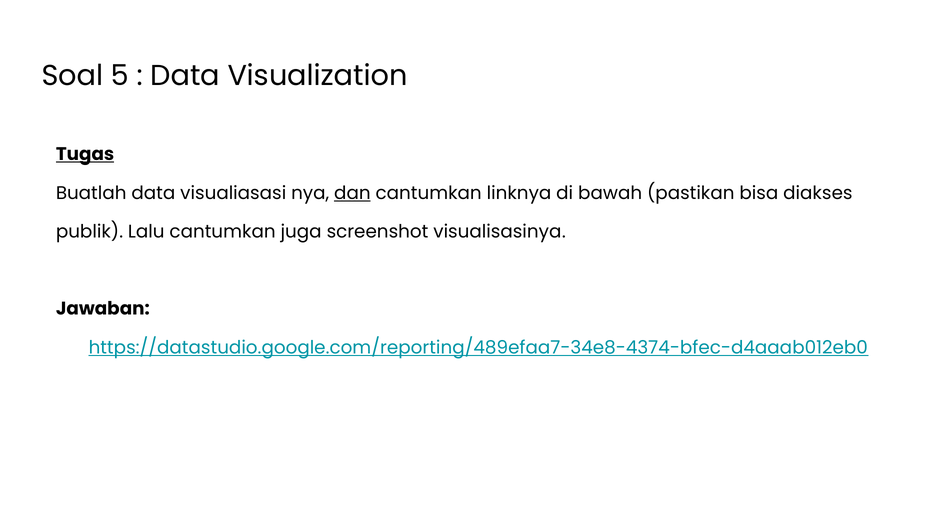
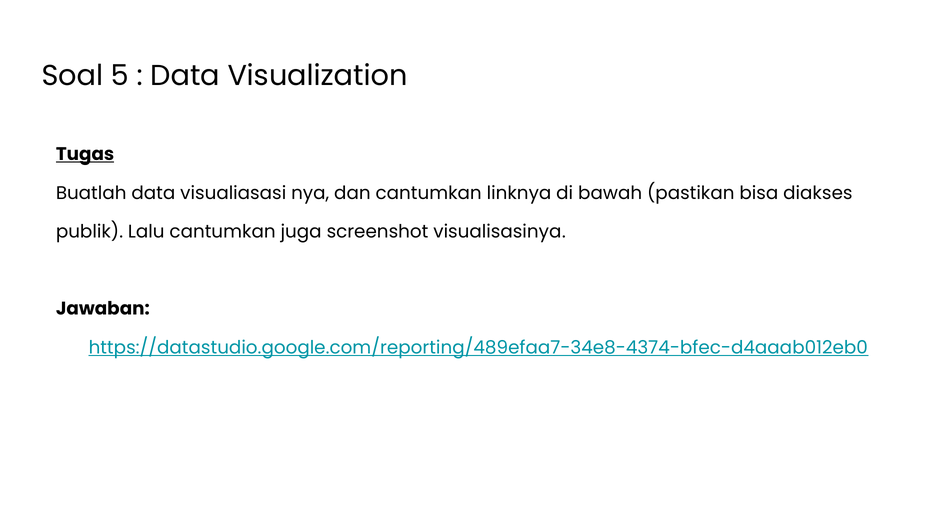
dan underline: present -> none
